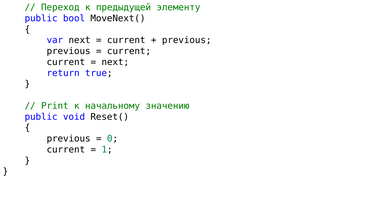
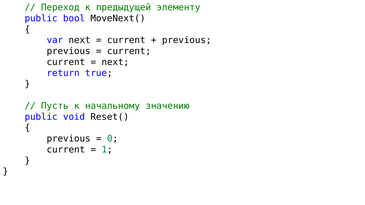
Print: Print -> Пусть
